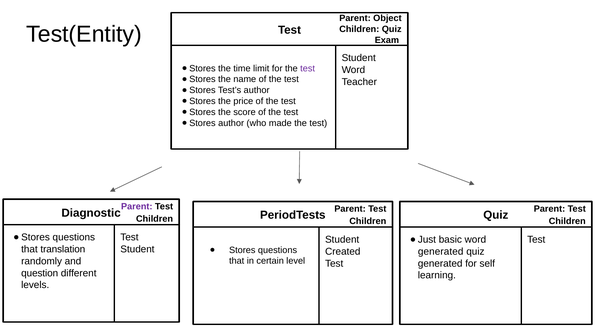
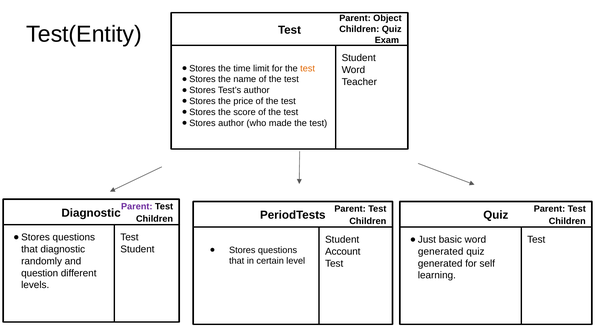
test at (308, 68) colour: purple -> orange
that translation: translation -> diagnostic
Created: Created -> Account
